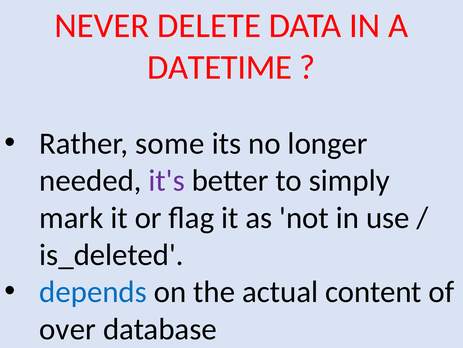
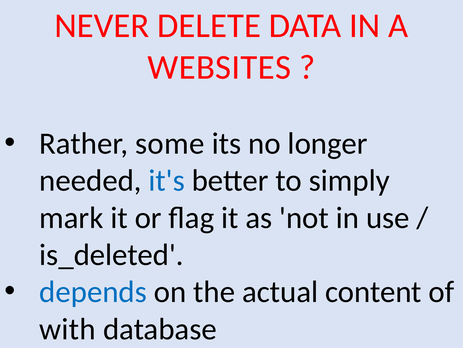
DATETIME: DATETIME -> WEBSITES
it's colour: purple -> blue
over: over -> with
